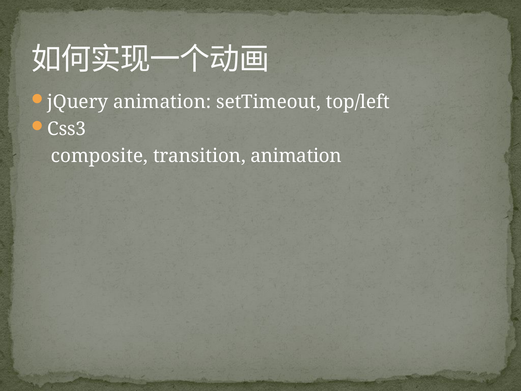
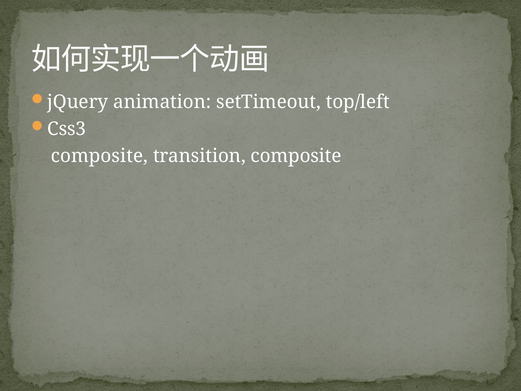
transition animation: animation -> composite
